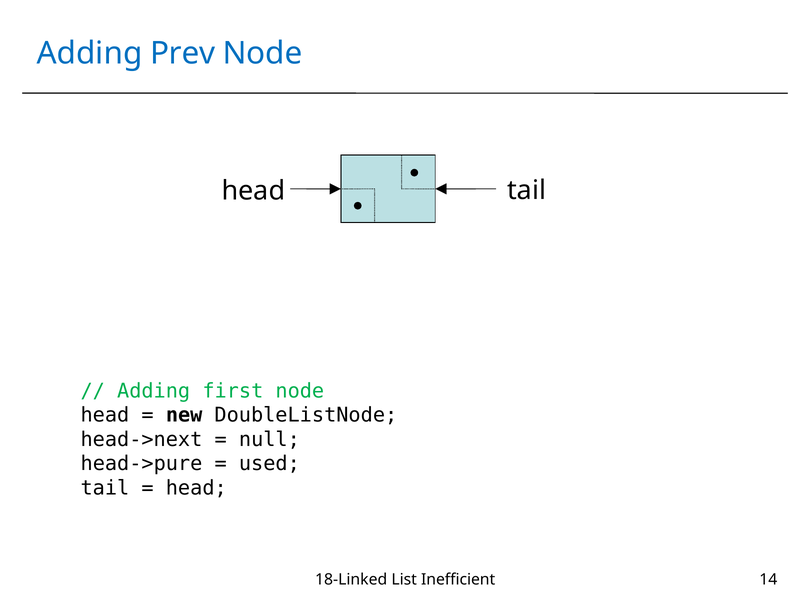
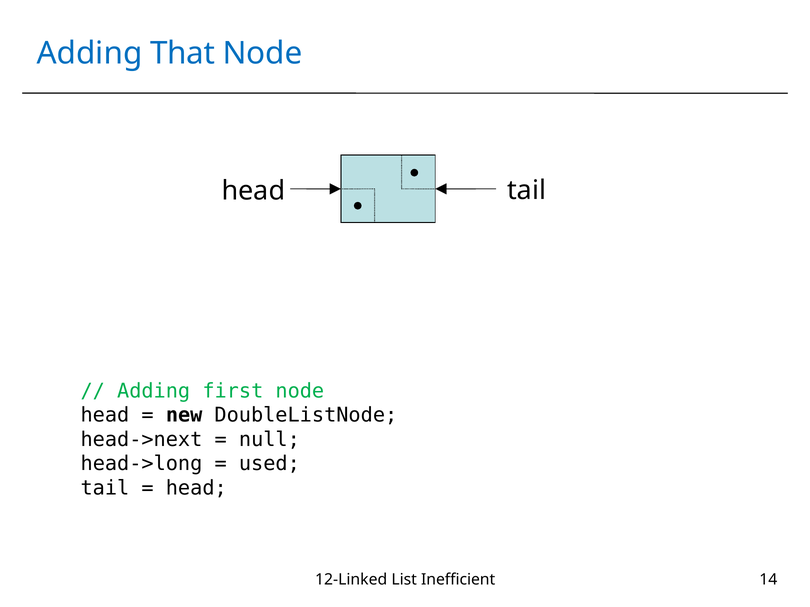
Prev: Prev -> That
head->pure: head->pure -> head->long
18-Linked: 18-Linked -> 12-Linked
